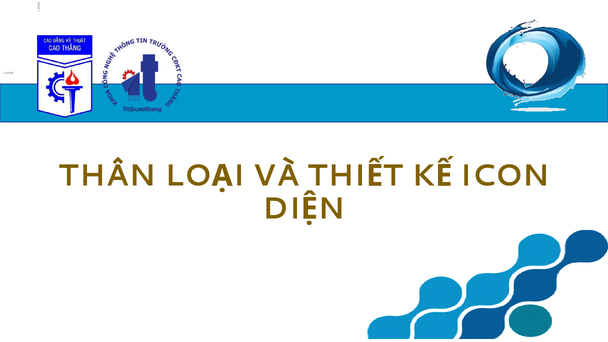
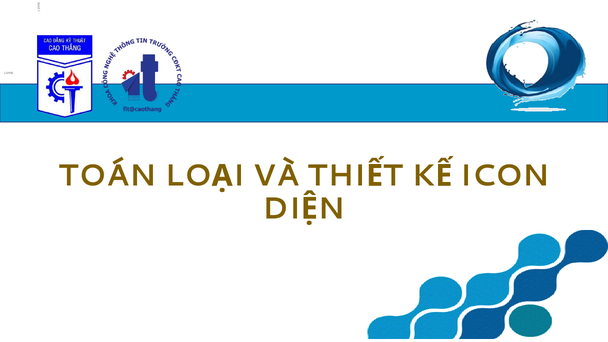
THÂN: THÂN -> TOÁN
